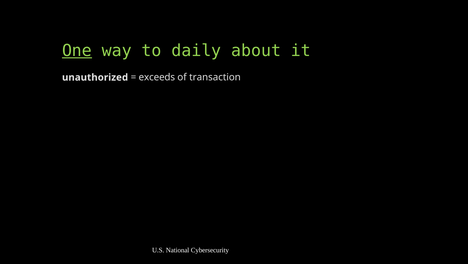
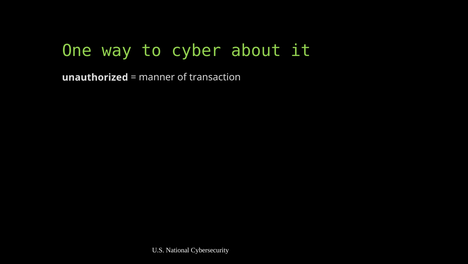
One underline: present -> none
daily: daily -> cyber
exceeds: exceeds -> manner
